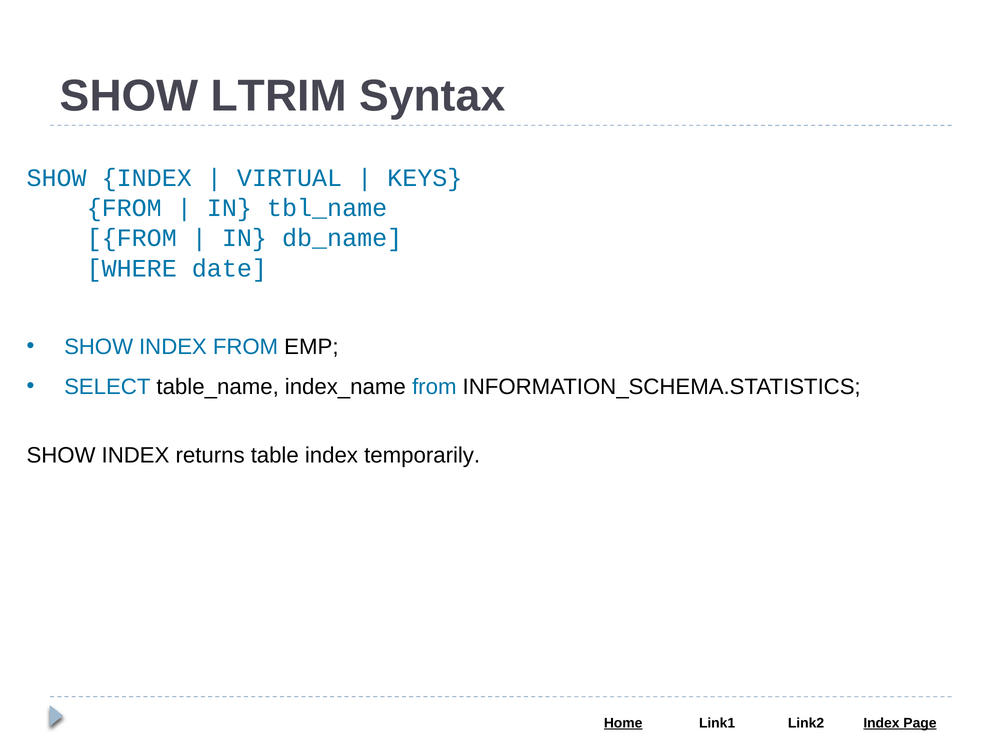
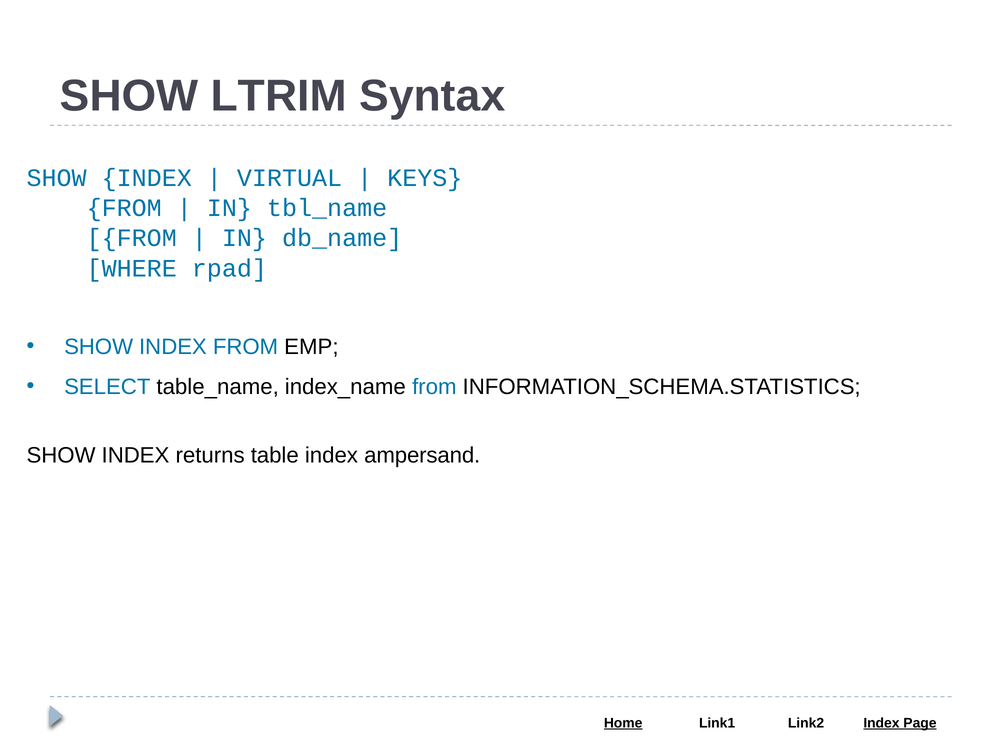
date: date -> rpad
temporarily: temporarily -> ampersand
